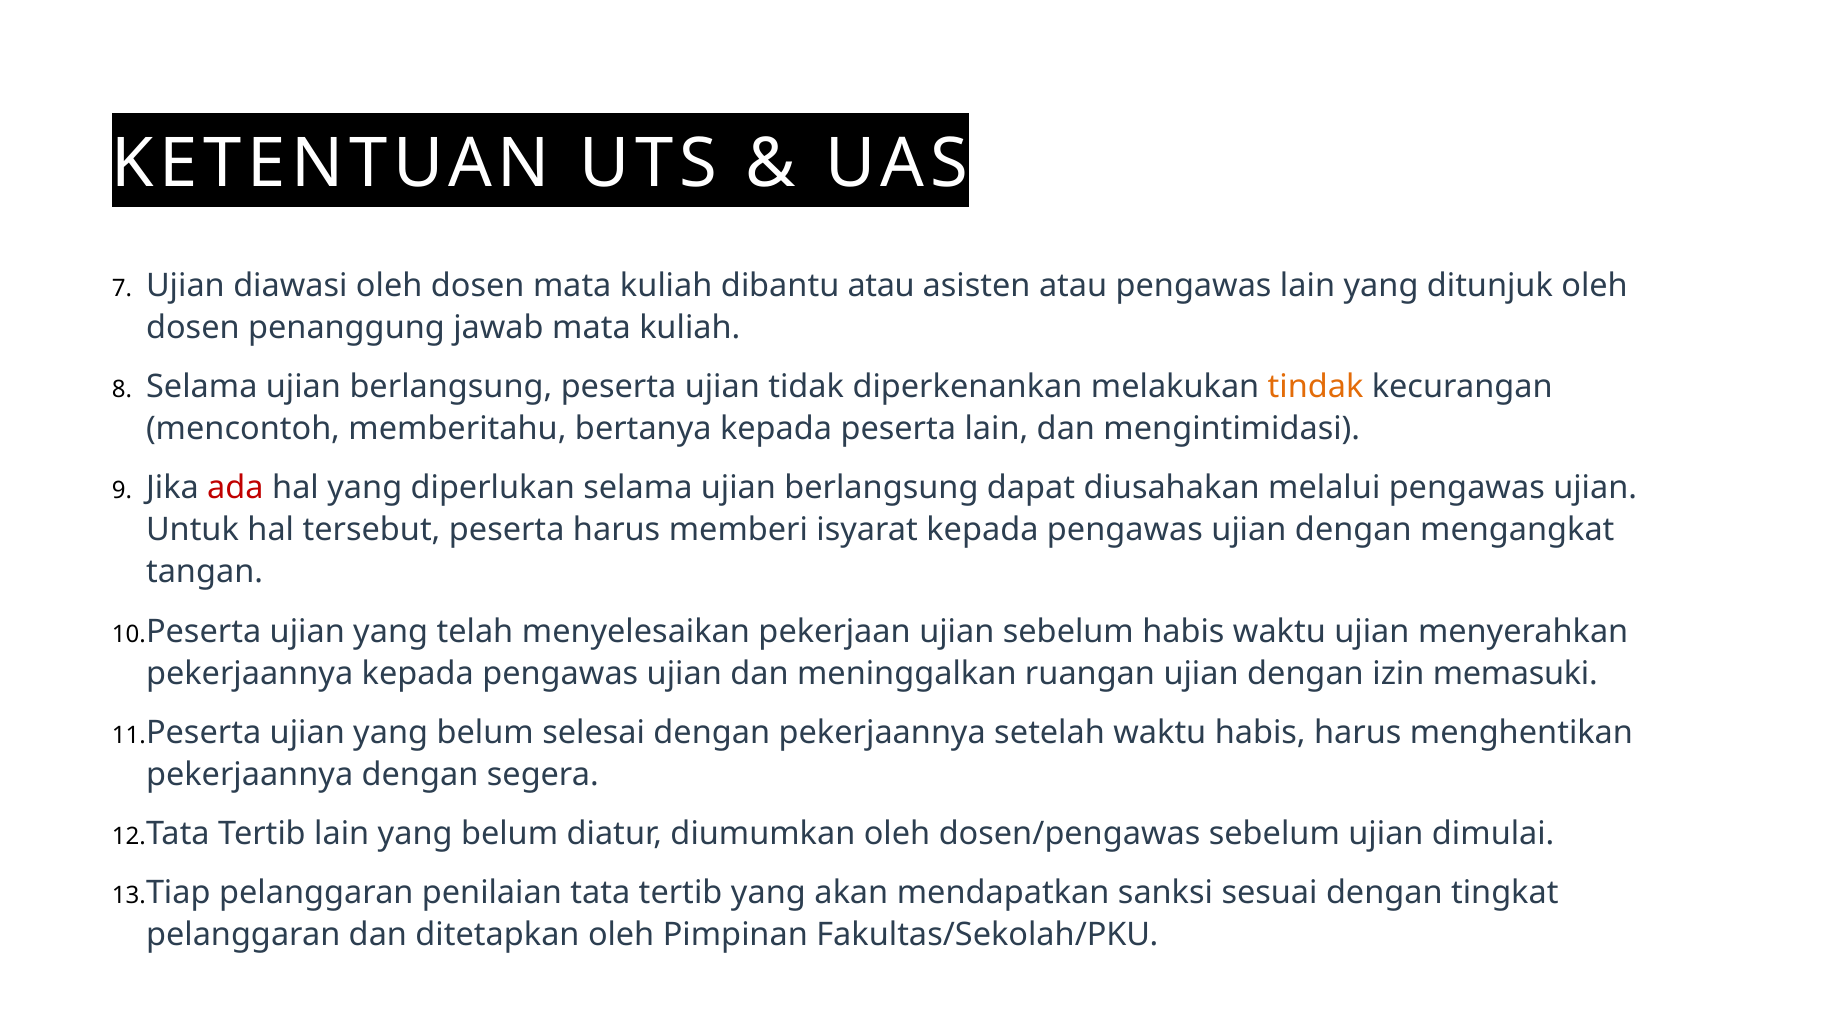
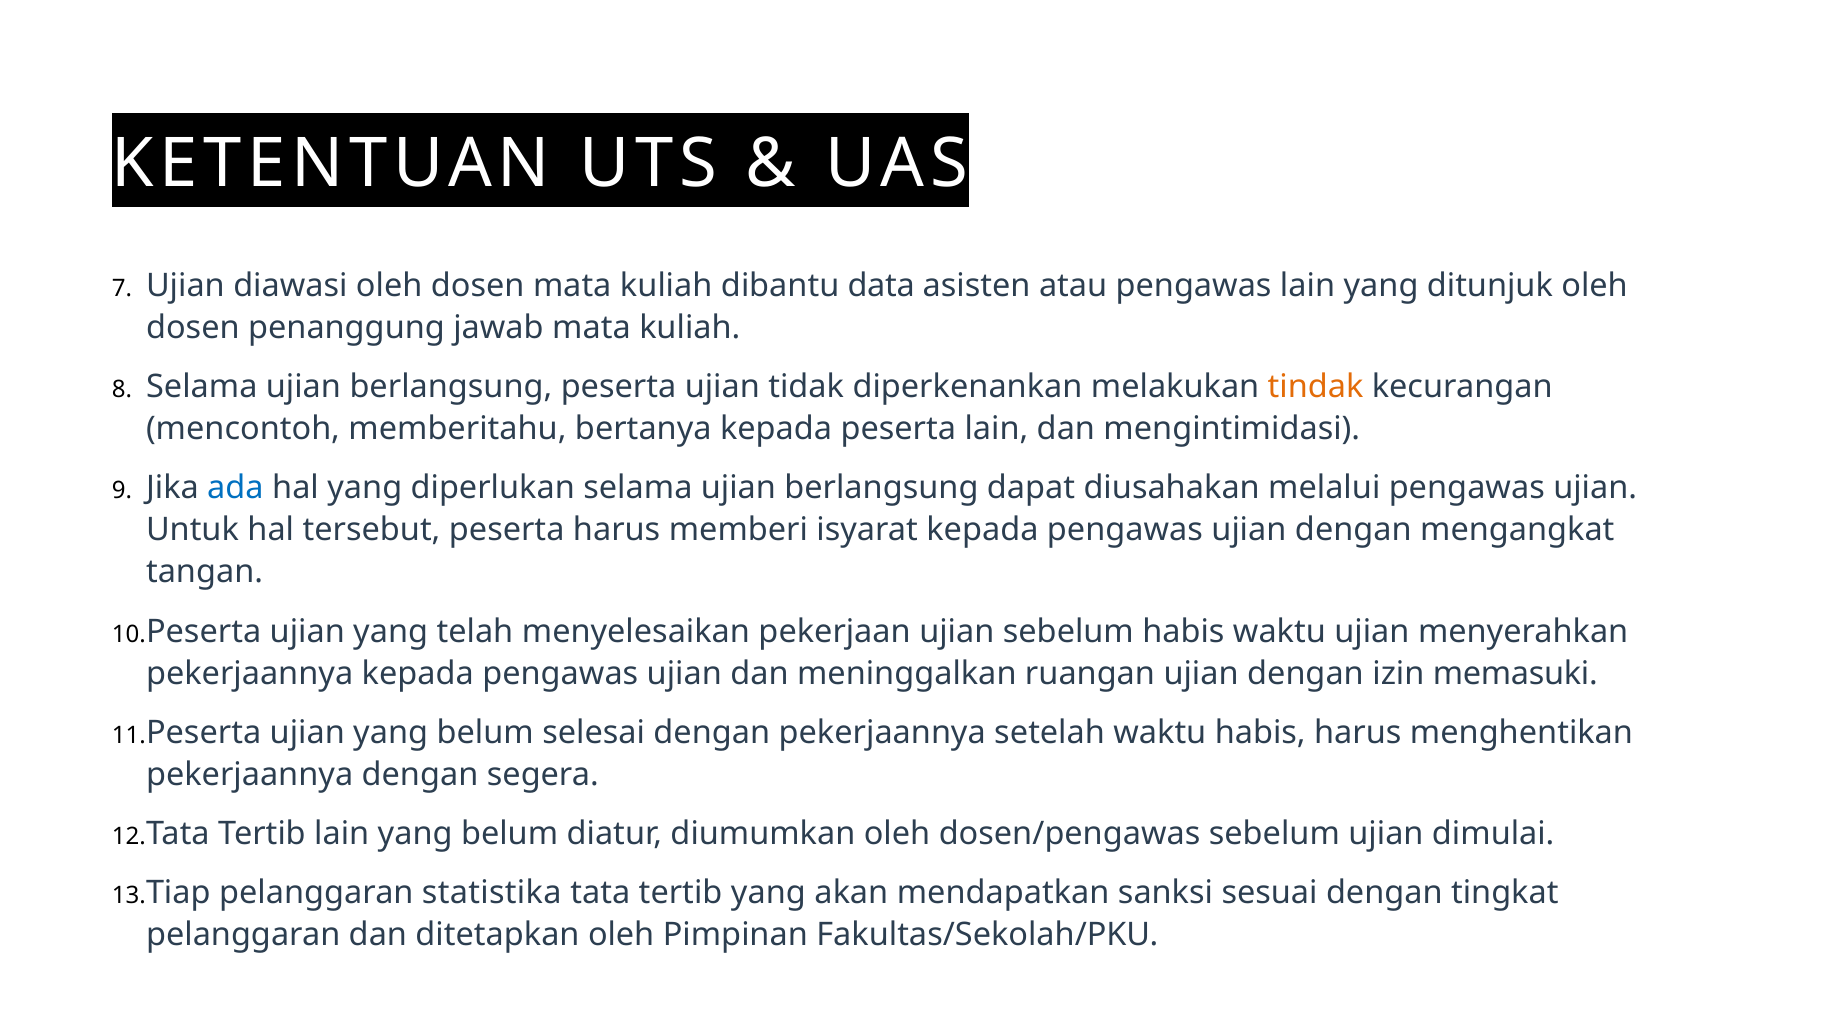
dibantu atau: atau -> data
ada colour: red -> blue
penilaian: penilaian -> statistika
